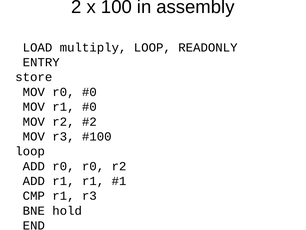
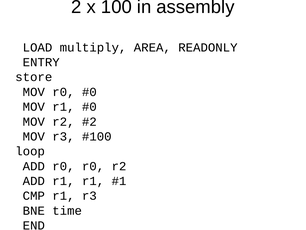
multiply LOOP: LOOP -> AREA
hold: hold -> time
